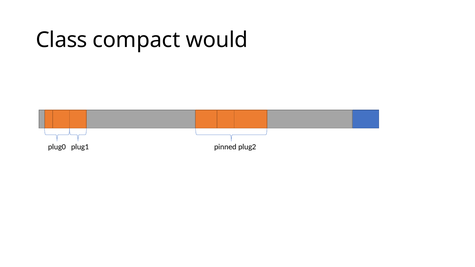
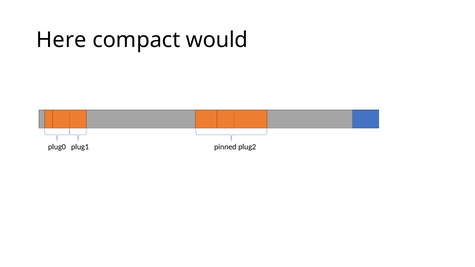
Class: Class -> Here
